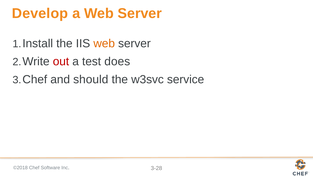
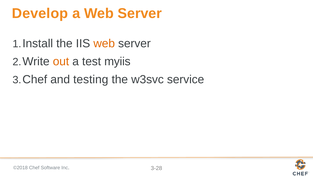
out colour: red -> orange
does: does -> myiis
should: should -> testing
